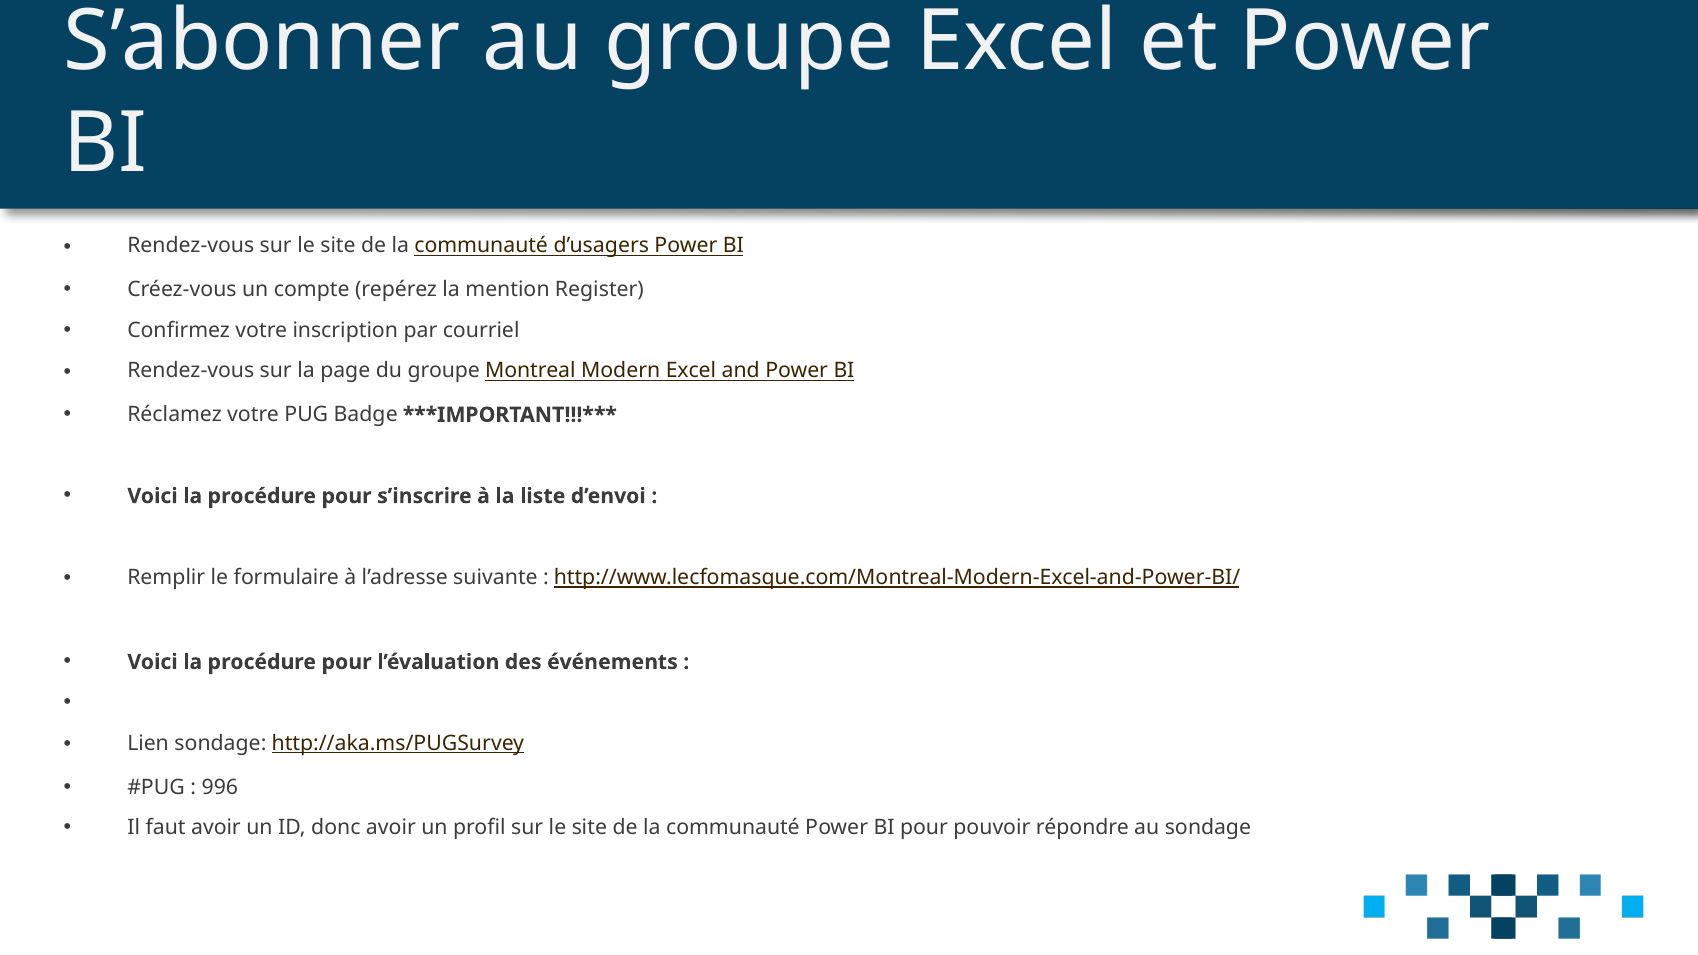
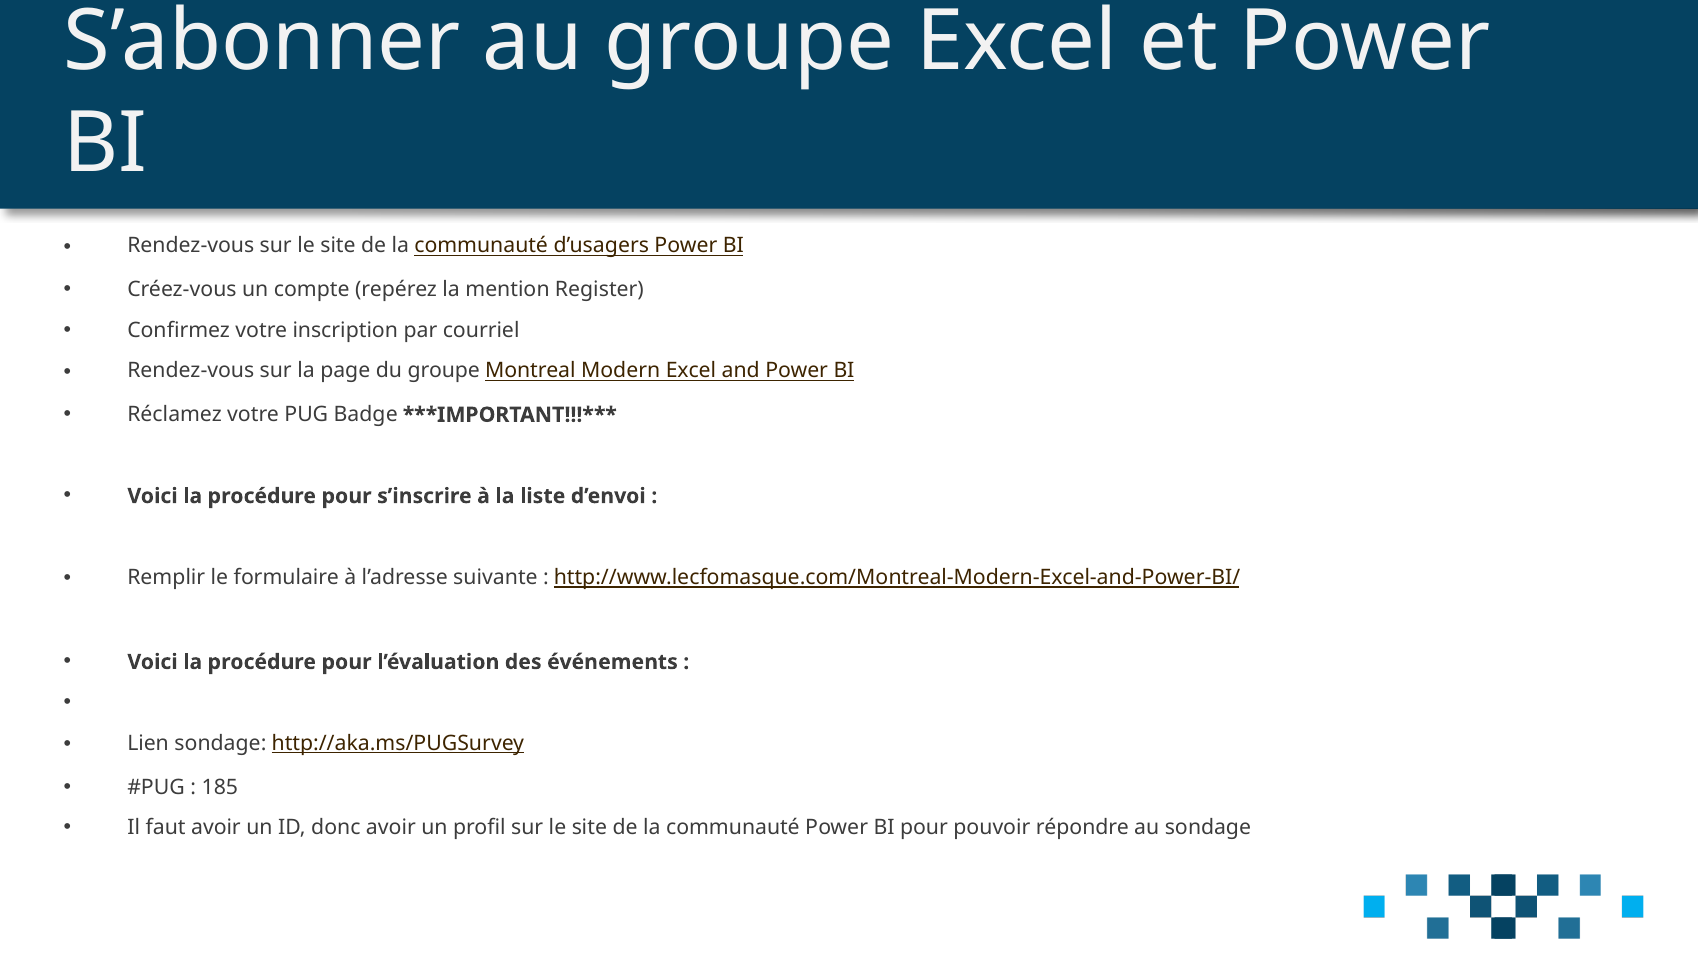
996: 996 -> 185
